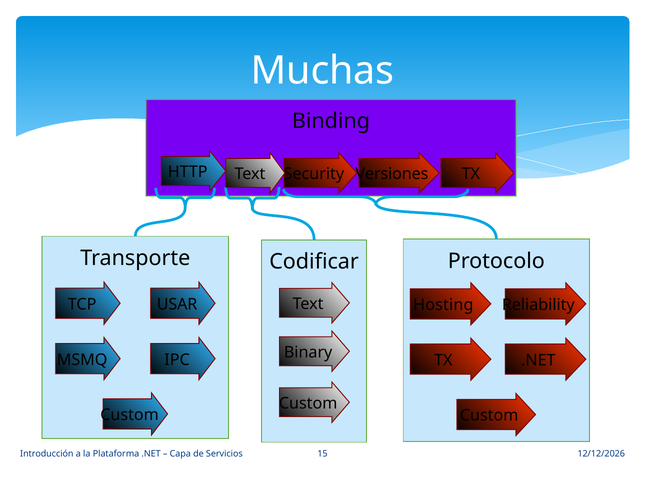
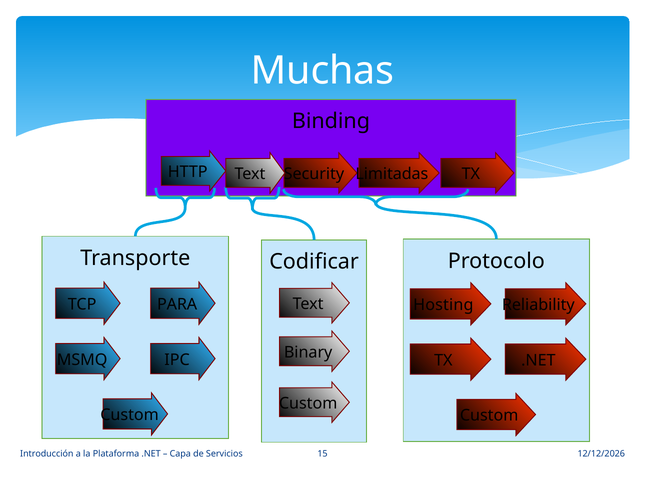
Versiones: Versiones -> Limitadas
USAR: USAR -> PARA
